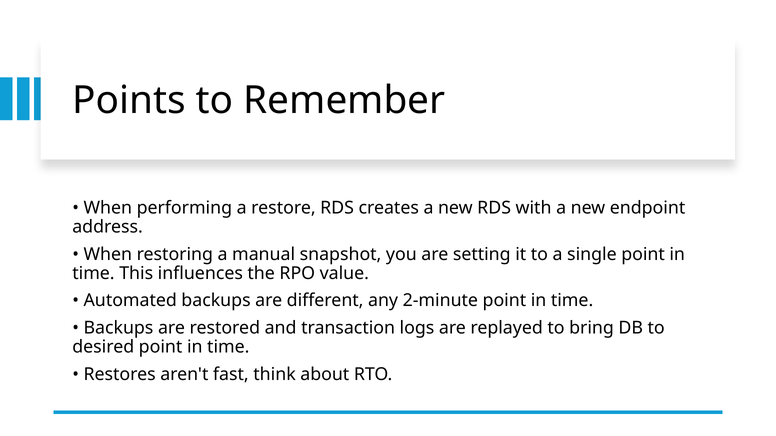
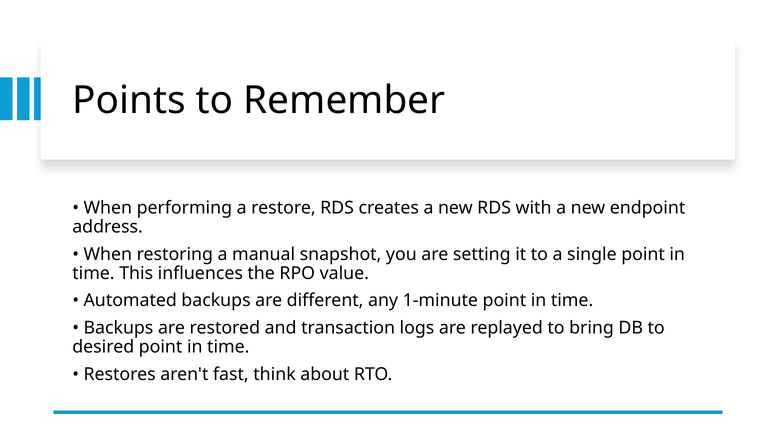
2-minute: 2-minute -> 1-minute
